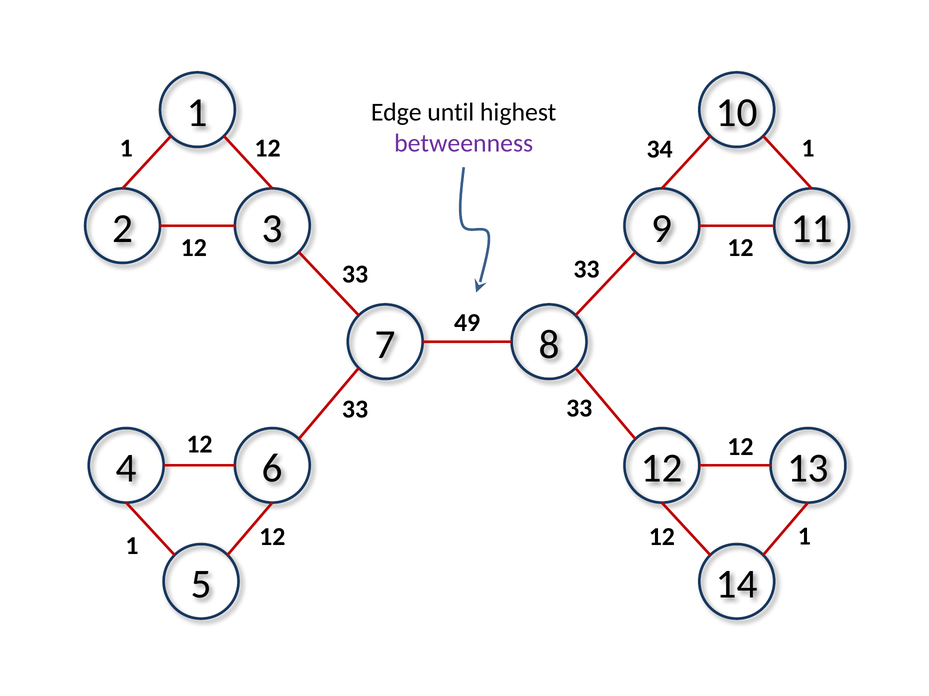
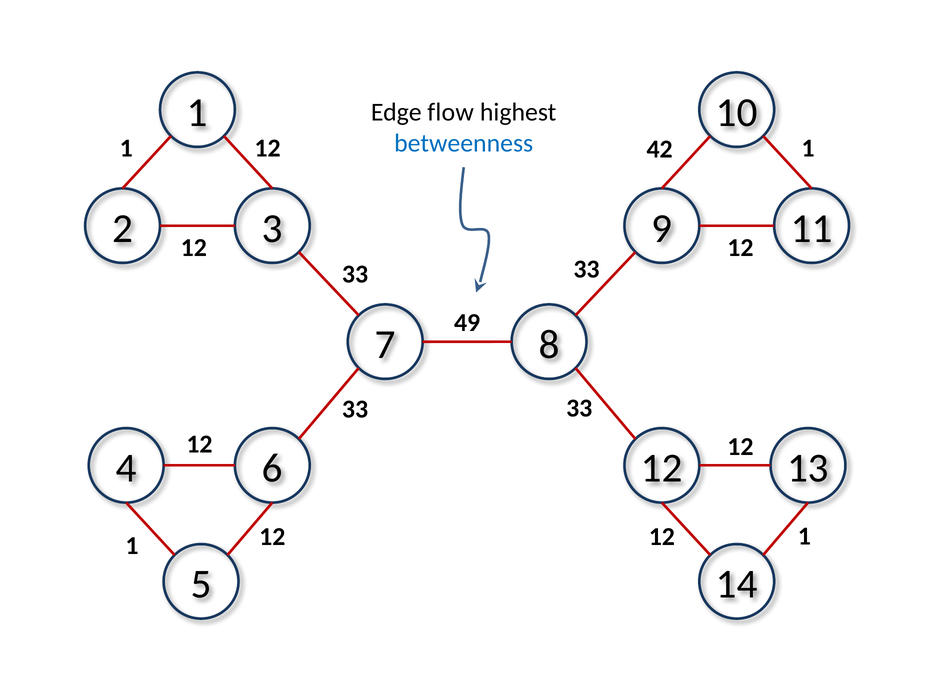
until: until -> flow
betweenness colour: purple -> blue
34: 34 -> 42
